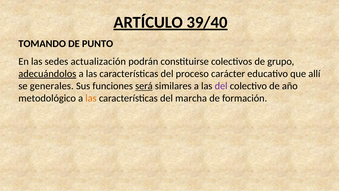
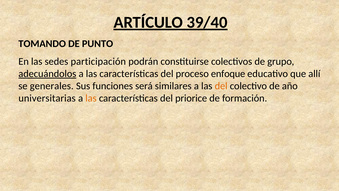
actualización: actualización -> participación
carácter: carácter -> enfoque
será underline: present -> none
del at (221, 86) colour: purple -> orange
metodológico: metodológico -> universitarias
marcha: marcha -> priorice
